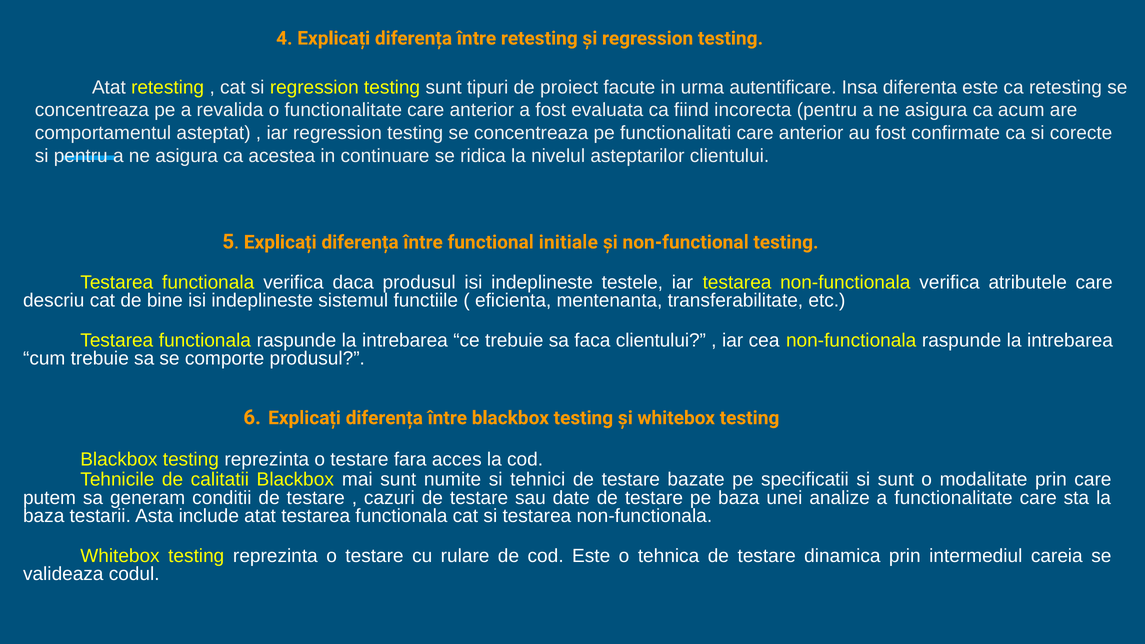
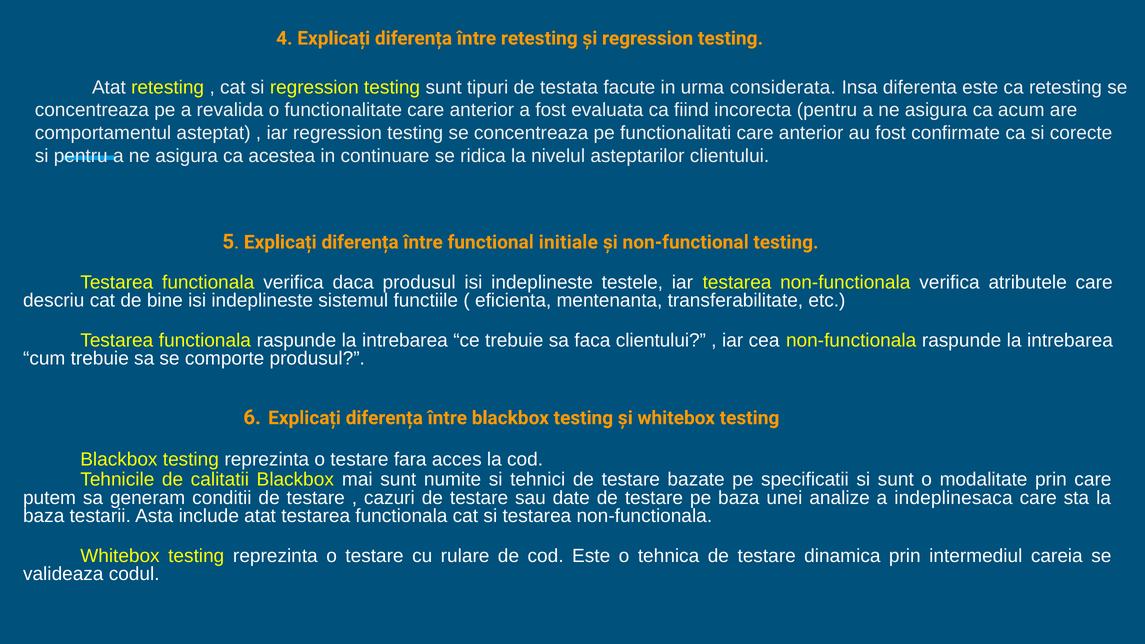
proiect: proiect -> testata
autentificare: autentificare -> considerata
a functionalitate: functionalitate -> indeplinesaca
